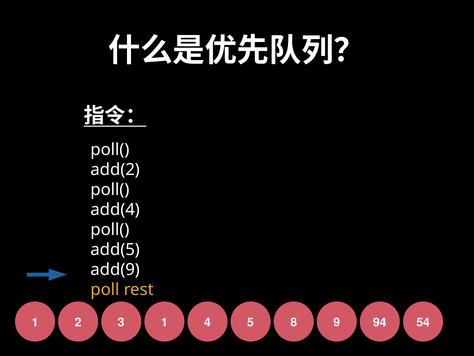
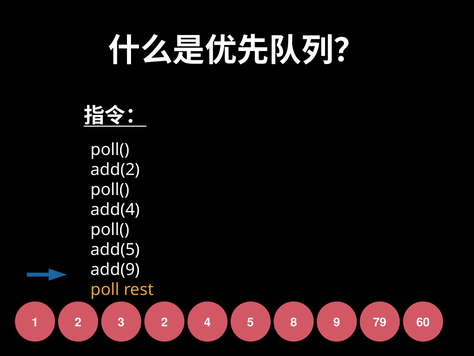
1 at (164, 322): 1 -> 2
94: 94 -> 79
54: 54 -> 60
